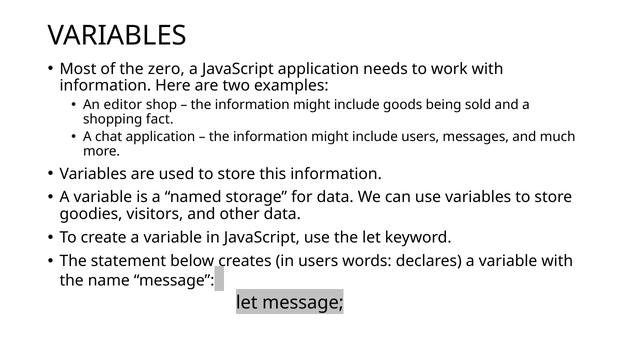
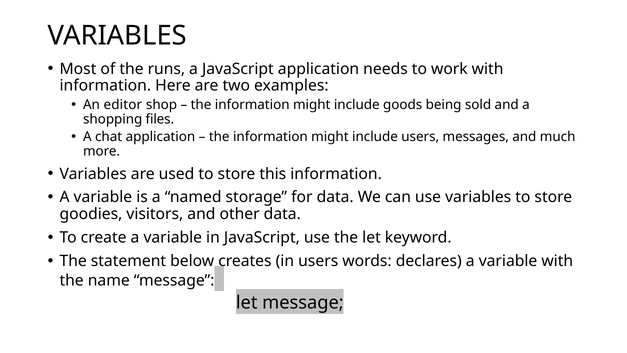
zero: zero -> runs
fact: fact -> files
